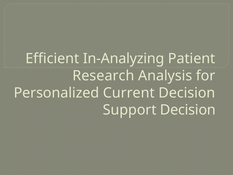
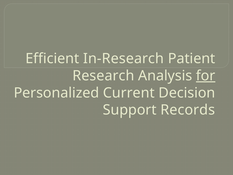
In-Analyzing: In-Analyzing -> In-Research
for underline: none -> present
Support Decision: Decision -> Records
